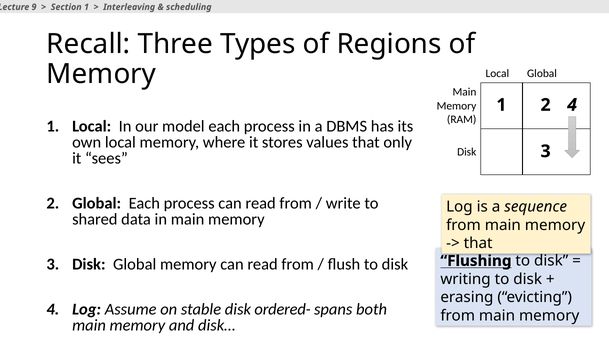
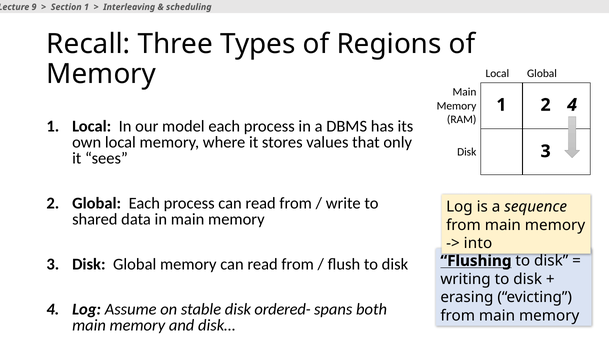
that at (478, 244): that -> into
